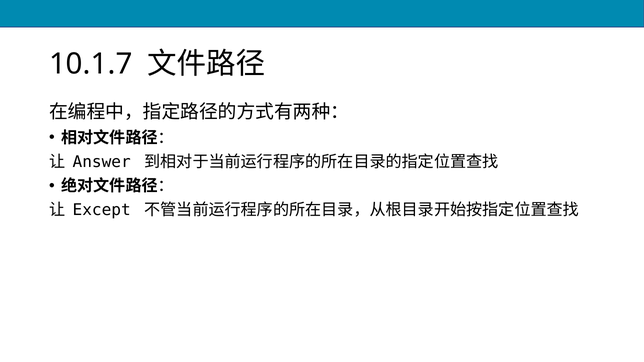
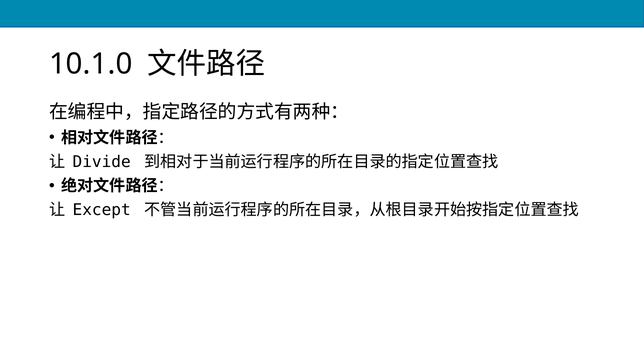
10.1.7: 10.1.7 -> 10.1.0
Answer: Answer -> Divide
